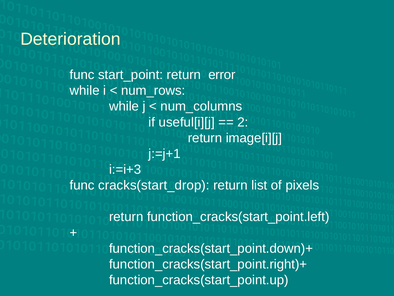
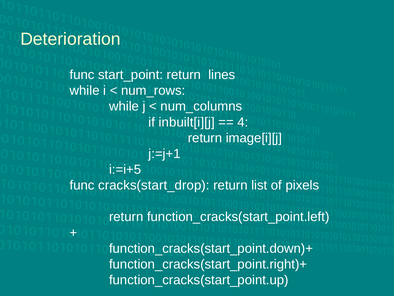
error: error -> lines
useful[i][j: useful[i][j -> inbuilt[i][j
2: 2 -> 4
i:=i+3: i:=i+3 -> i:=i+5
